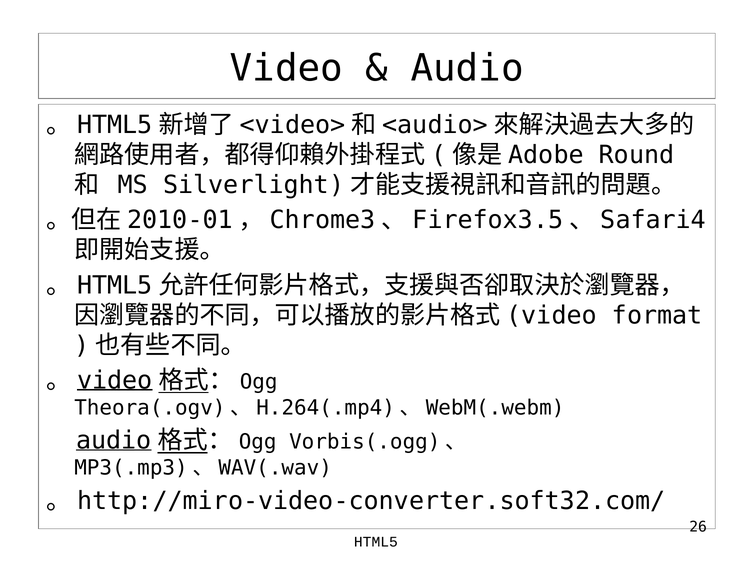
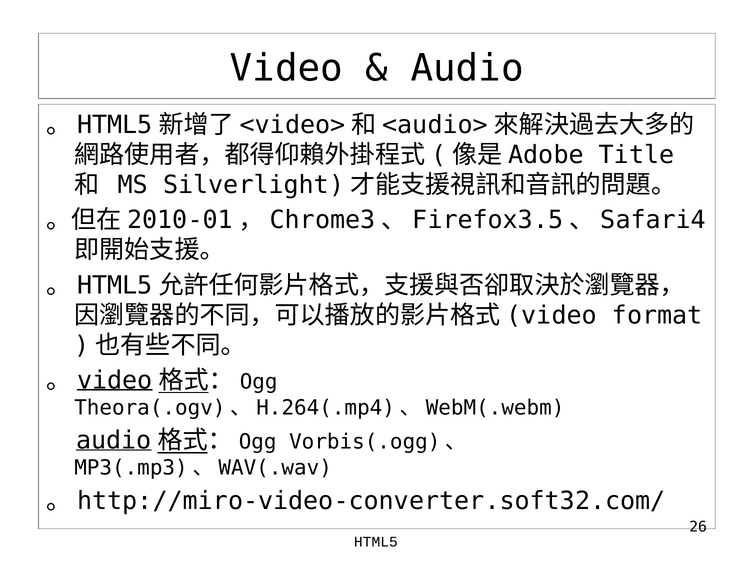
Round: Round -> Title
